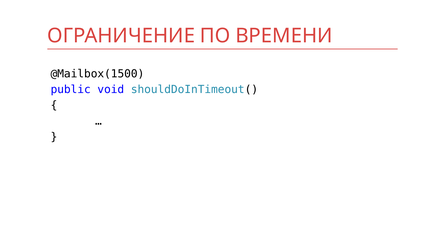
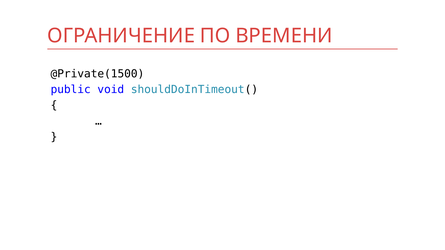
@Mailbox(1500: @Mailbox(1500 -> @Private(1500
